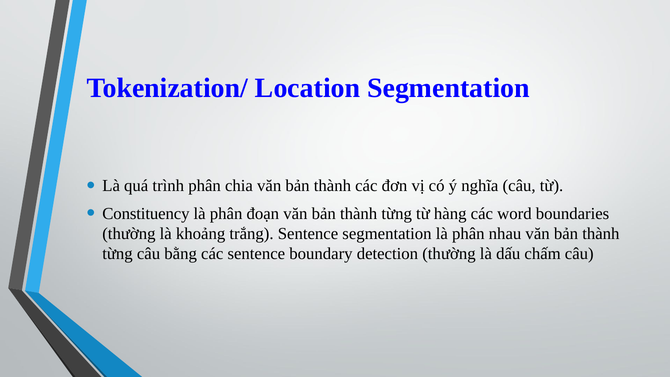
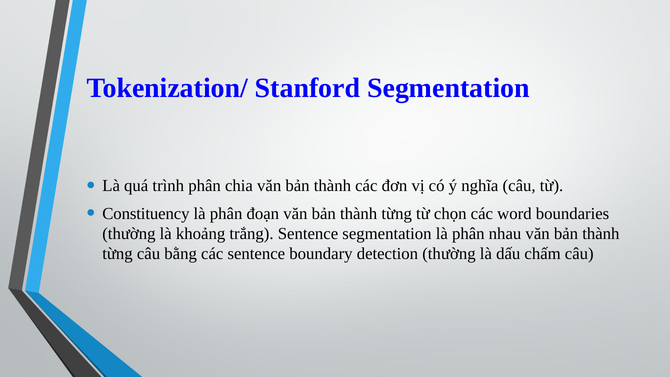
Location: Location -> Stanford
hàng: hàng -> chọn
